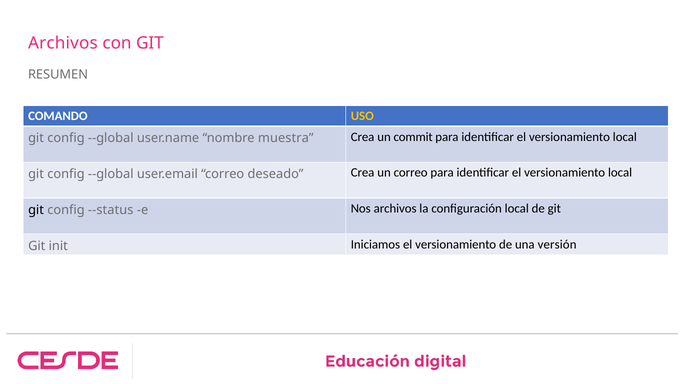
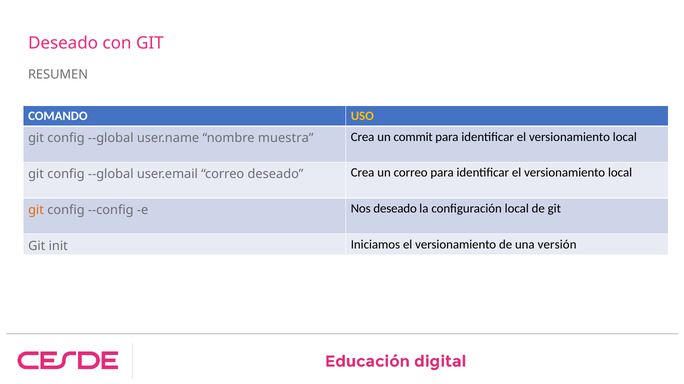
Archivos at (63, 43): Archivos -> Deseado
git at (36, 210) colour: black -> orange
--status: --status -> --config
Nos archivos: archivos -> deseado
